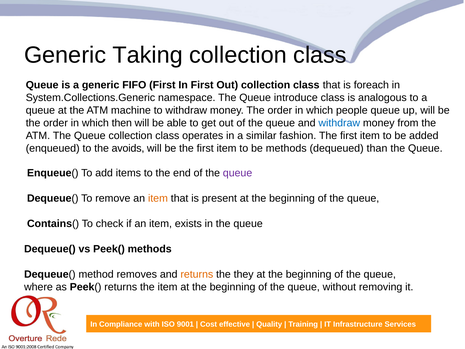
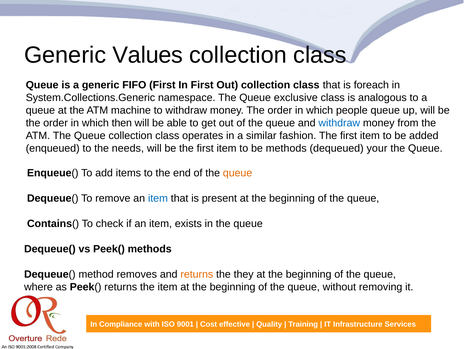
Taking: Taking -> Values
introduce: introduce -> exclusive
avoids: avoids -> needs
than: than -> your
queue at (238, 173) colour: purple -> orange
item at (158, 198) colour: orange -> blue
